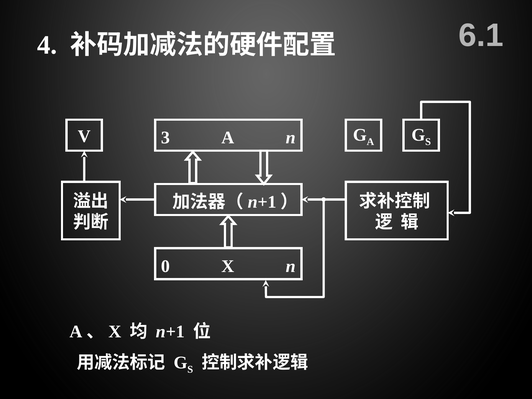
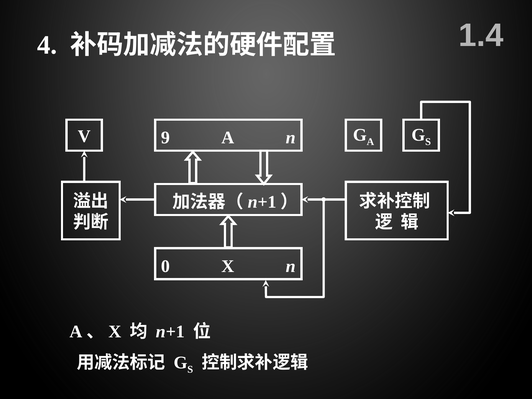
6.1: 6.1 -> 1.4
3: 3 -> 9
